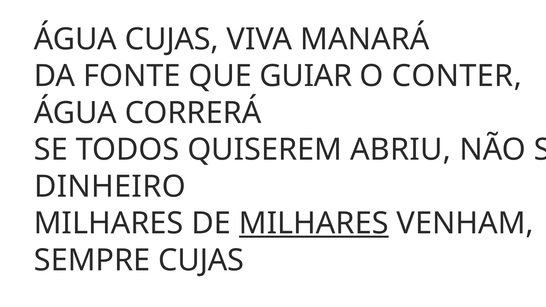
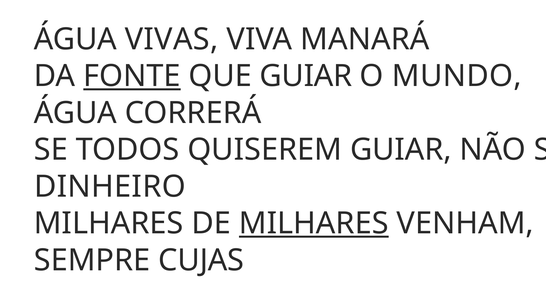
ÁGUA CUJAS: CUJAS -> VIVAS
FONTE underline: none -> present
CONTER: CONTER -> MUNDO
QUISEREM ABRIU: ABRIU -> GUIAR
